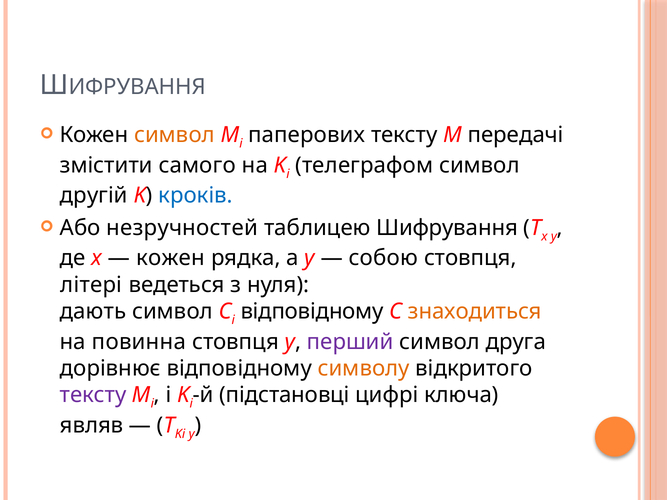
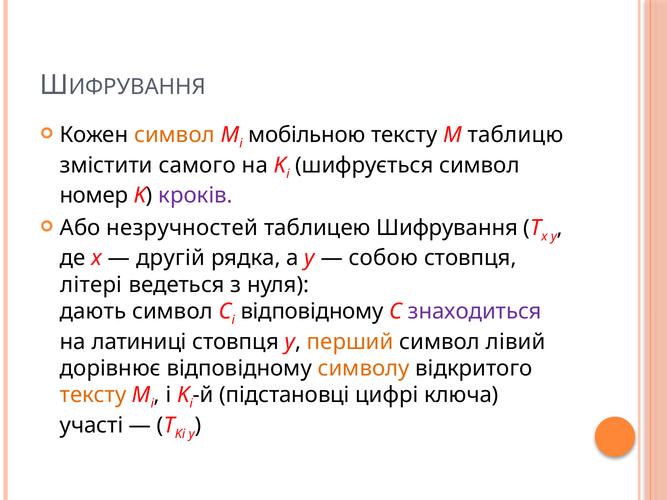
паперових: паперових -> мобільною
передачі: передачі -> таблицю
телеграфом: телеграфом -> шифрується
другій: другій -> номер
кроків colour: blue -> purple
кожен at (171, 258): кожен -> другій
знаходиться colour: orange -> purple
повинна: повинна -> латиниці
перший colour: purple -> orange
друга: друга -> лівий
тексту at (93, 395) colour: purple -> orange
являв: являв -> участі
